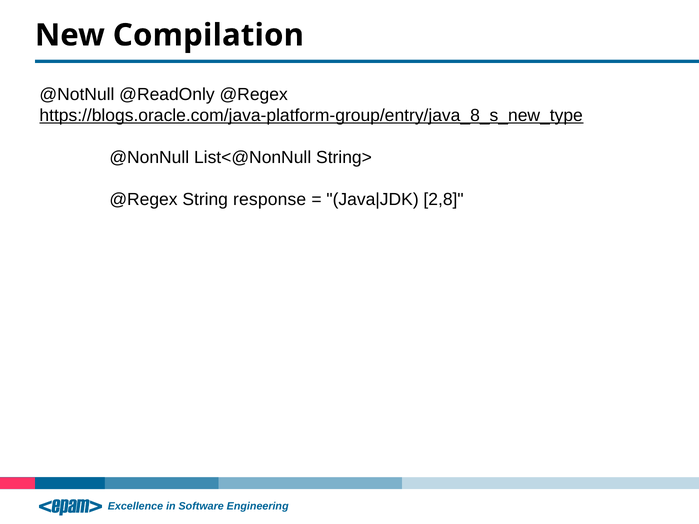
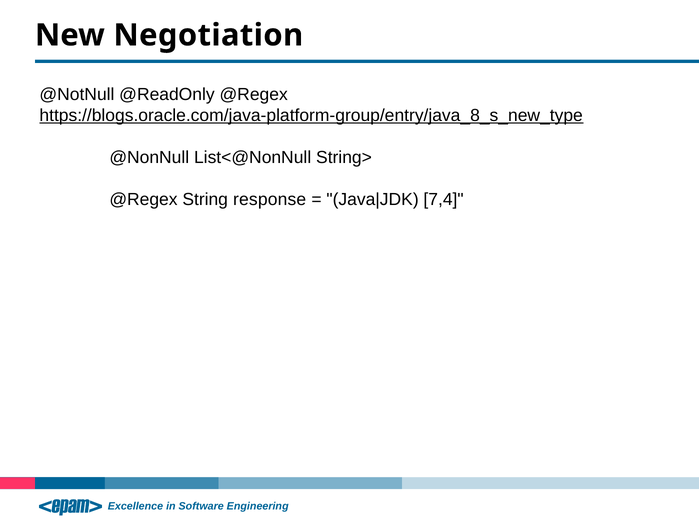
Compilation: Compilation -> Negotiation
2,8: 2,8 -> 7,4
